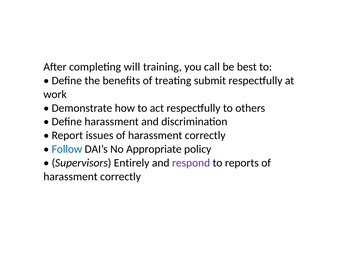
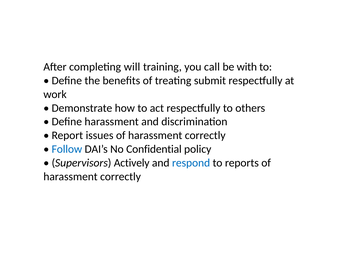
best: best -> with
Appropriate: Appropriate -> Confidential
Entirely: Entirely -> Actively
respond colour: purple -> blue
